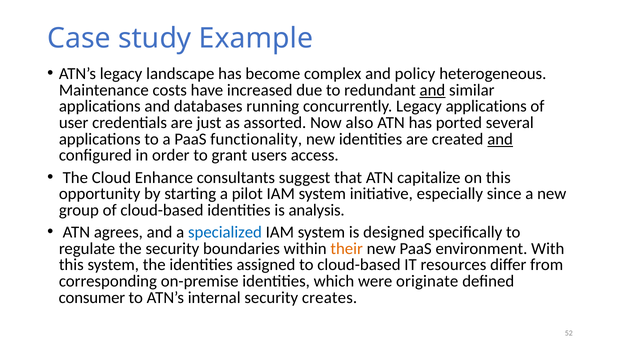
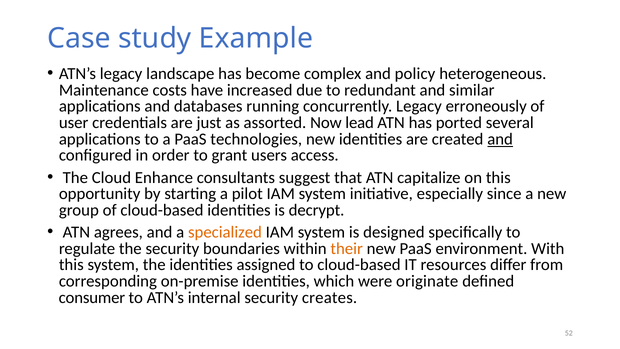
and at (432, 90) underline: present -> none
Legacy applications: applications -> erroneously
also: also -> lead
functionality: functionality -> technologies
analysis: analysis -> decrypt
specialized colour: blue -> orange
